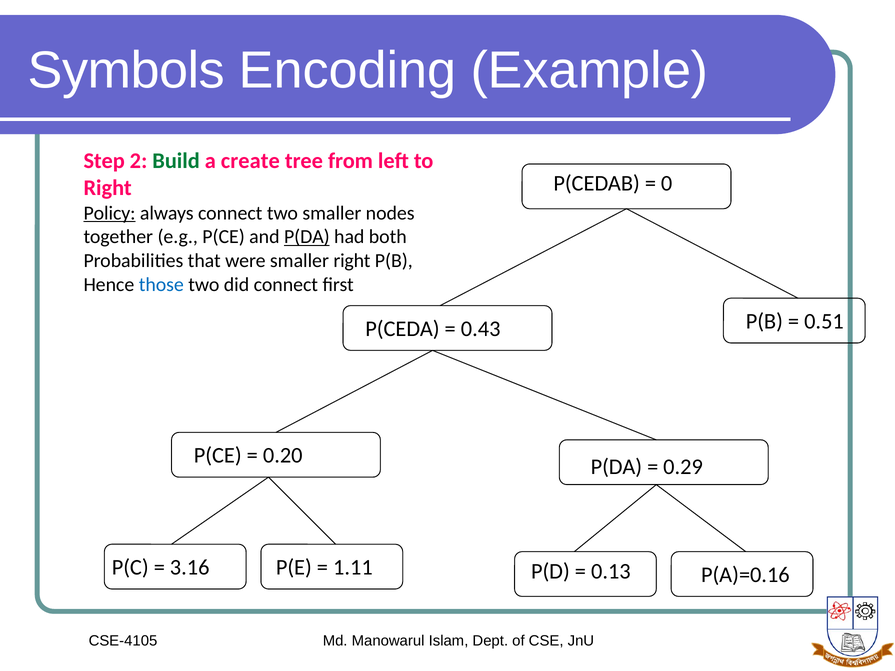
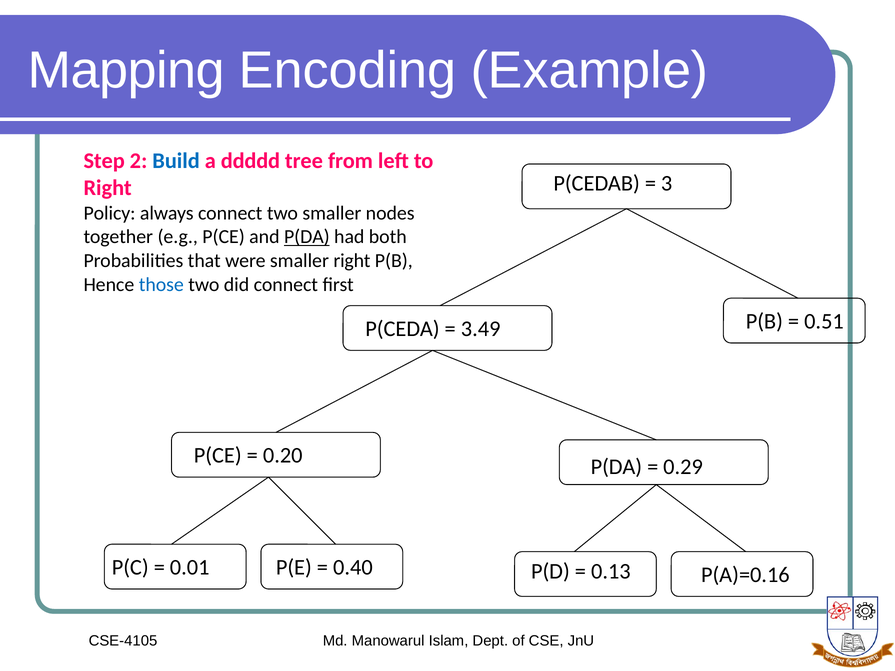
Symbols: Symbols -> Mapping
Build colour: green -> blue
create: create -> ddddd
0: 0 -> 3
Policy underline: present -> none
0.43: 0.43 -> 3.49
3.16: 3.16 -> 0.01
1.11: 1.11 -> 0.40
